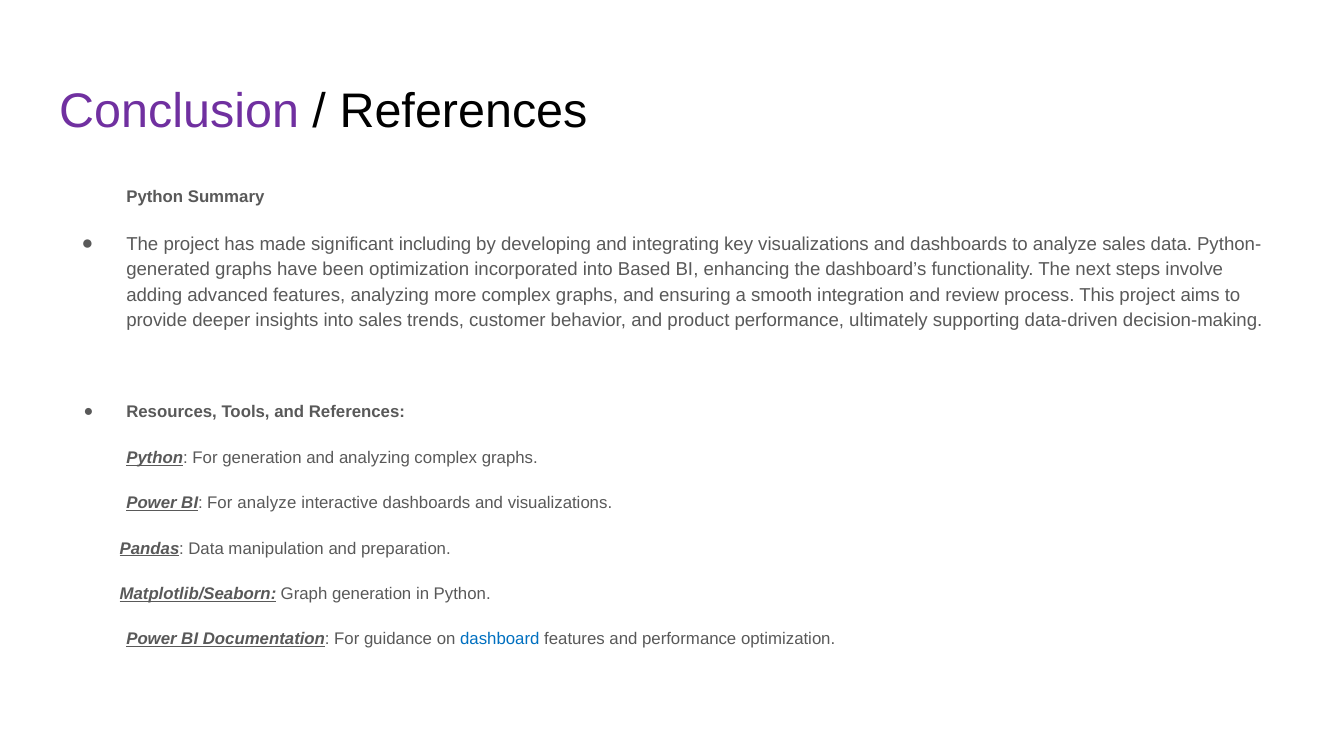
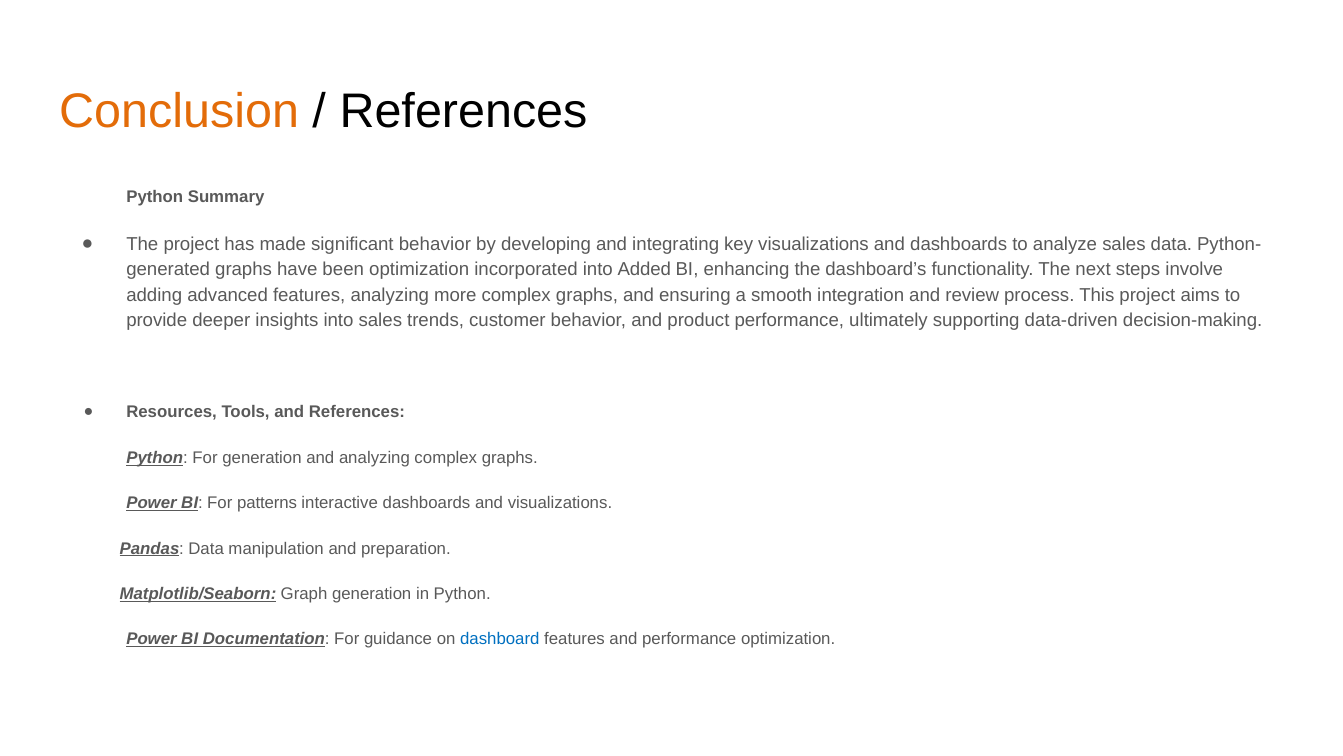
Conclusion colour: purple -> orange
significant including: including -> behavior
Based: Based -> Added
For analyze: analyze -> patterns
